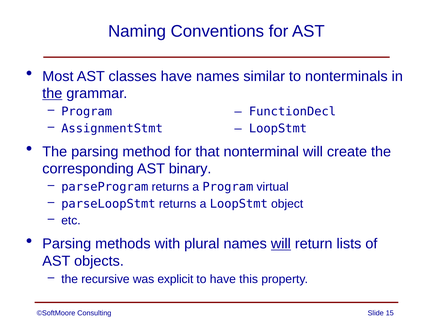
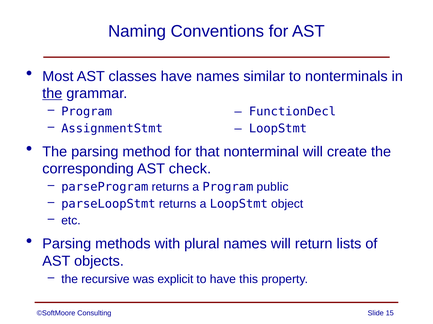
binary: binary -> check
virtual: virtual -> public
will at (281, 244) underline: present -> none
